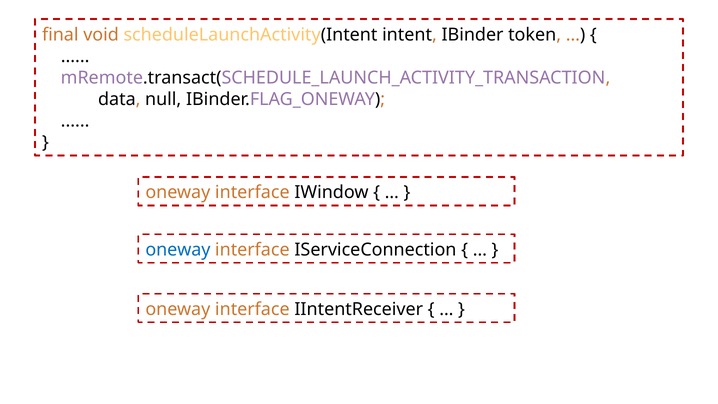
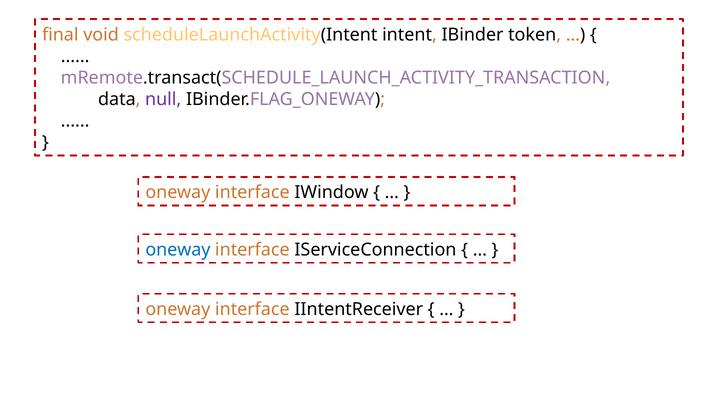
null colour: black -> purple
